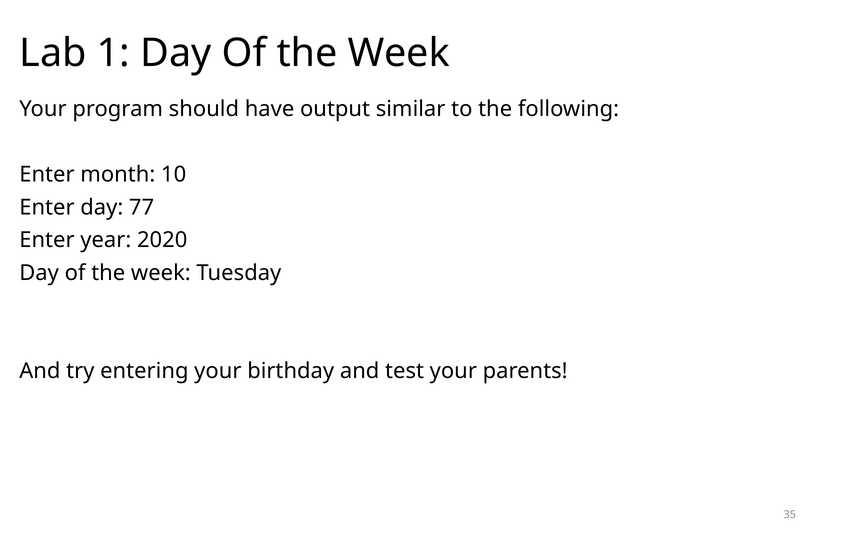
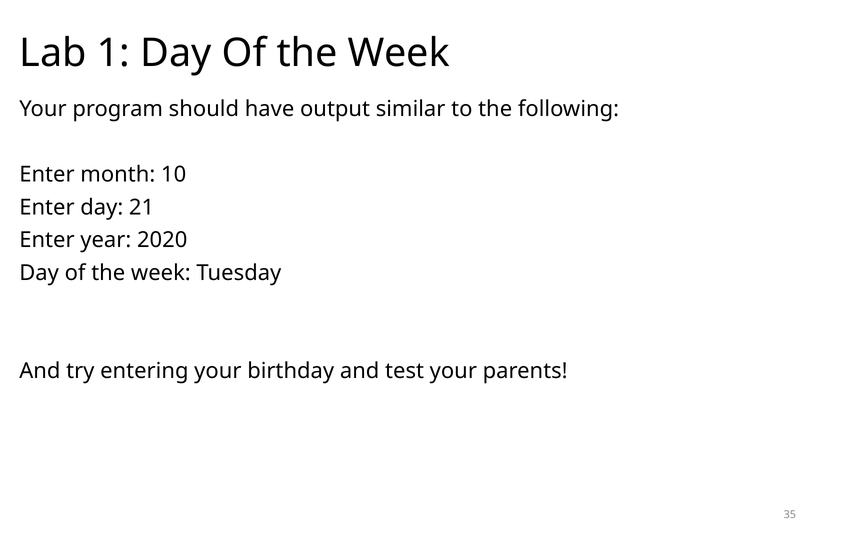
77: 77 -> 21
